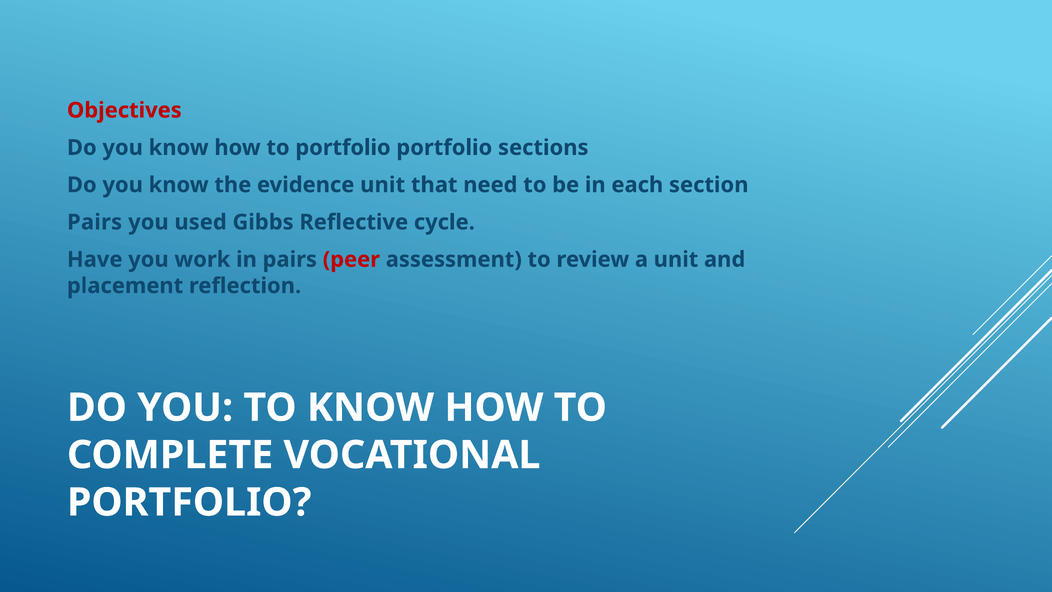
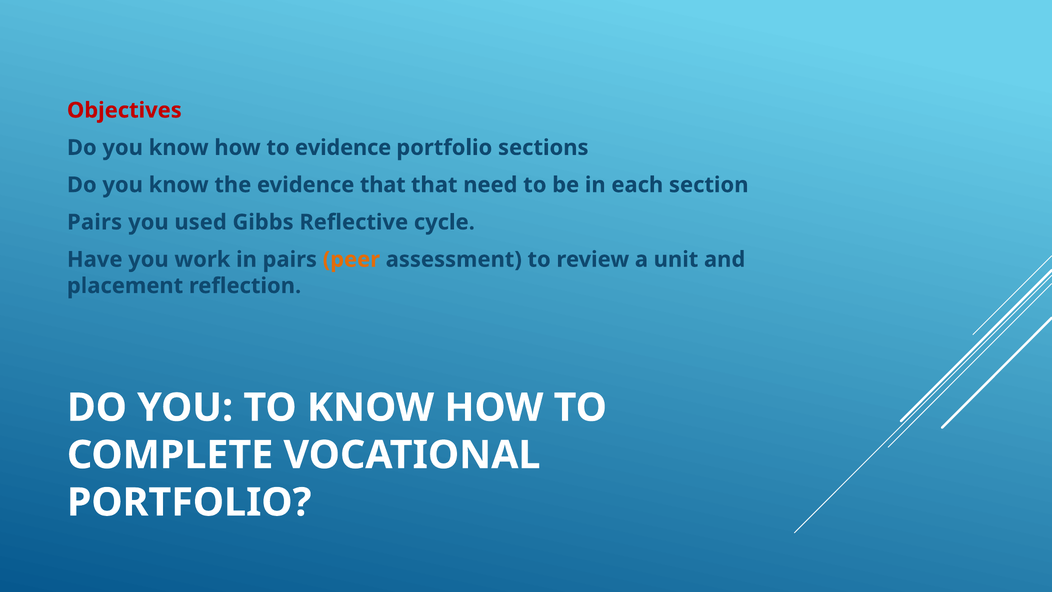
to portfolio: portfolio -> evidence
evidence unit: unit -> that
peer colour: red -> orange
